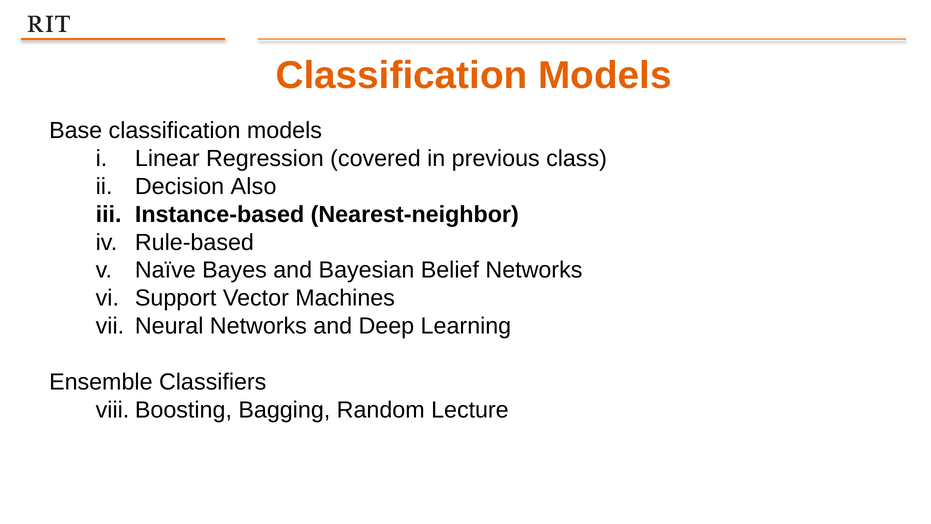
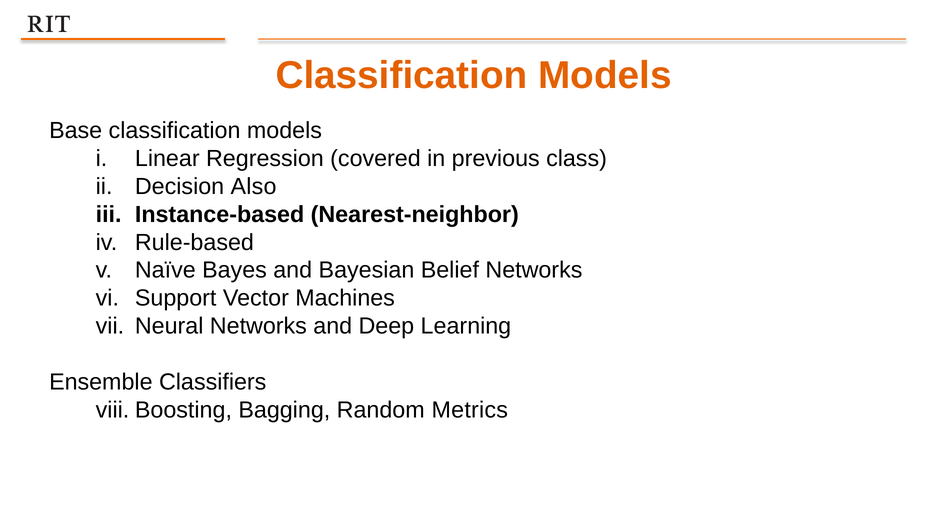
Lecture: Lecture -> Metrics
